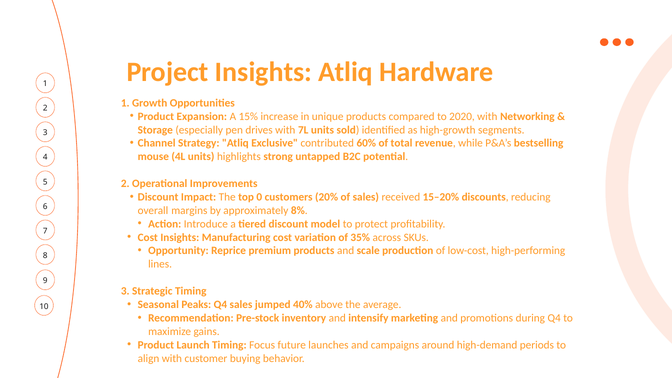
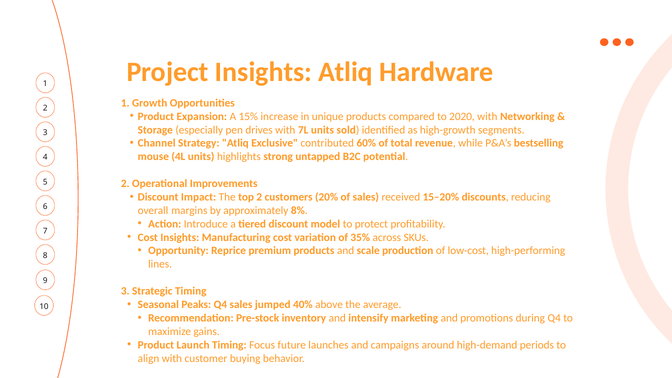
top 0: 0 -> 2
